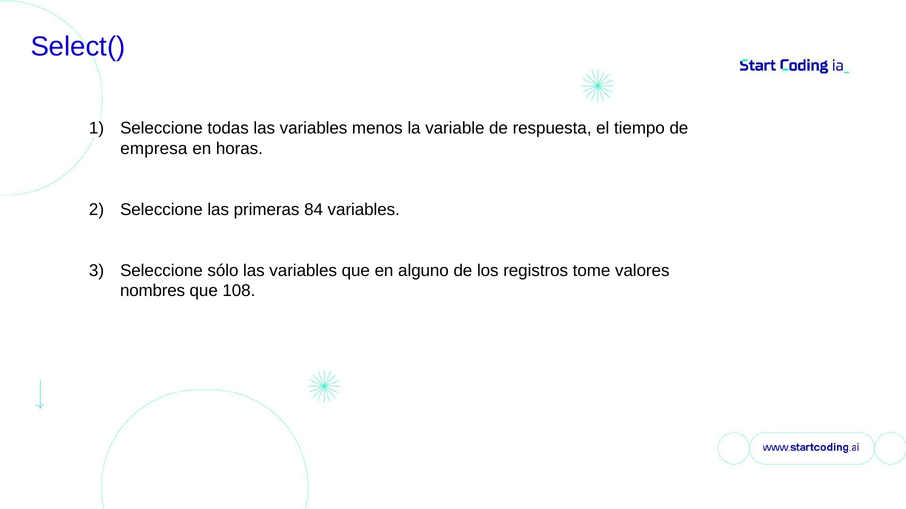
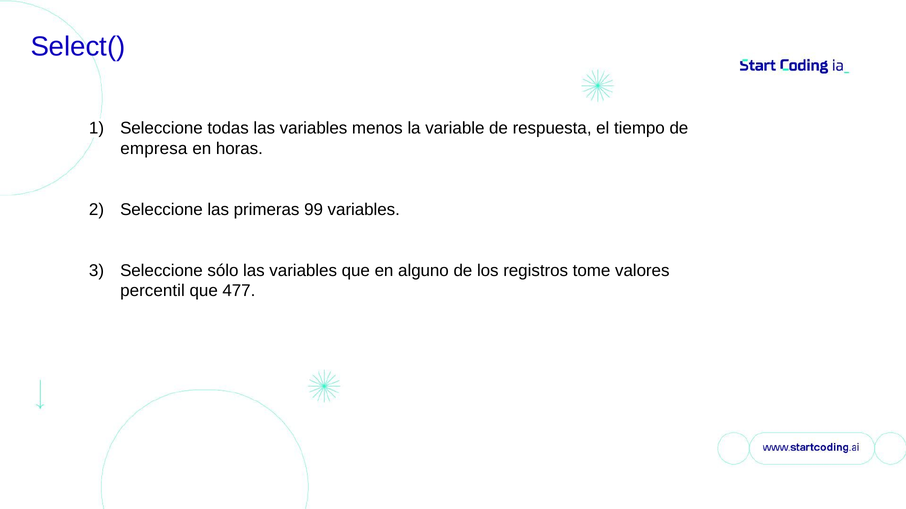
84: 84 -> 99
nombres: nombres -> percentil
108: 108 -> 477
